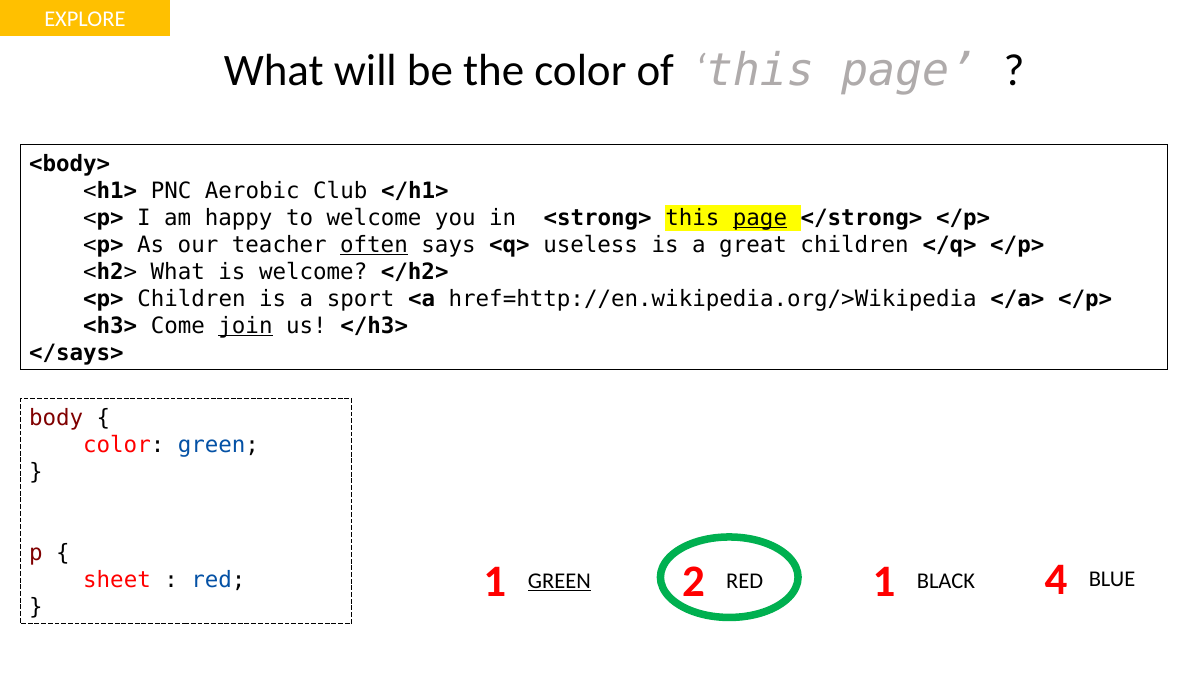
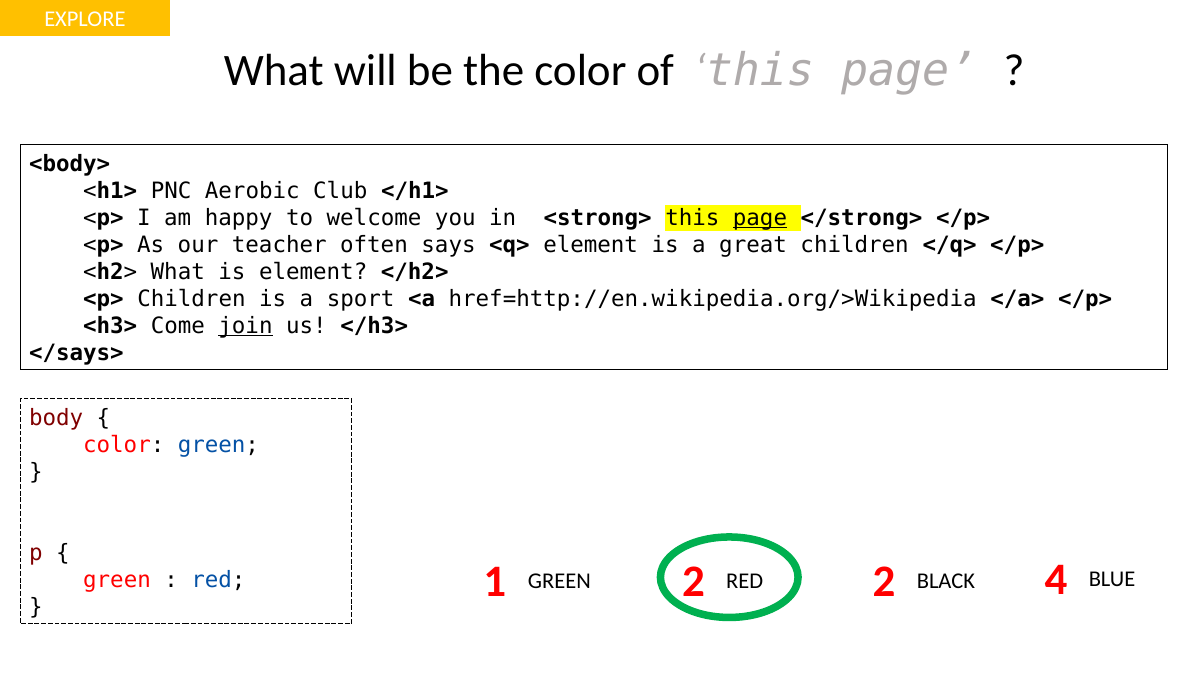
often underline: present -> none
<q> useless: useless -> element
is welcome: welcome -> element
sheet at (117, 580): sheet -> green
GREEN at (559, 581) underline: present -> none
RED 1: 1 -> 2
